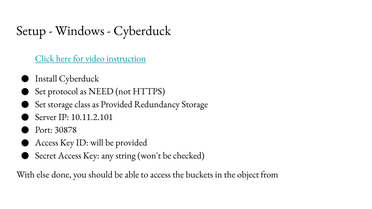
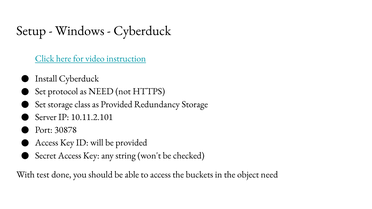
else: else -> test
object from: from -> need
